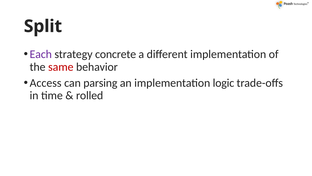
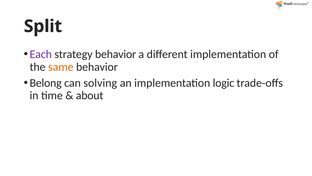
strategy concrete: concrete -> behavior
same colour: red -> orange
Access: Access -> Belong
parsing: parsing -> solving
rolled: rolled -> about
